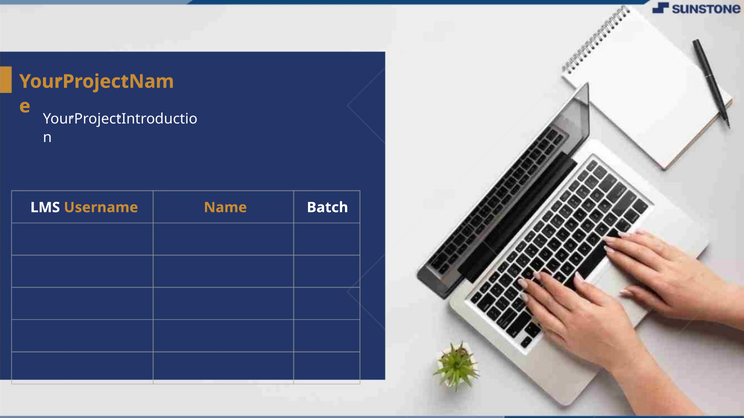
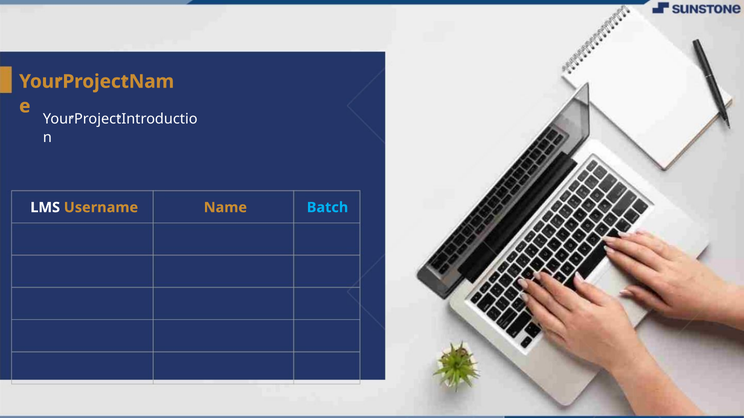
Batch colour: white -> light blue
